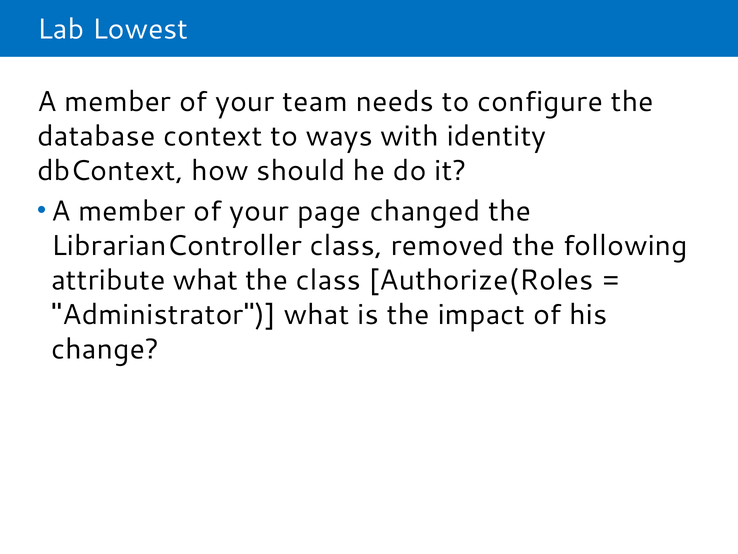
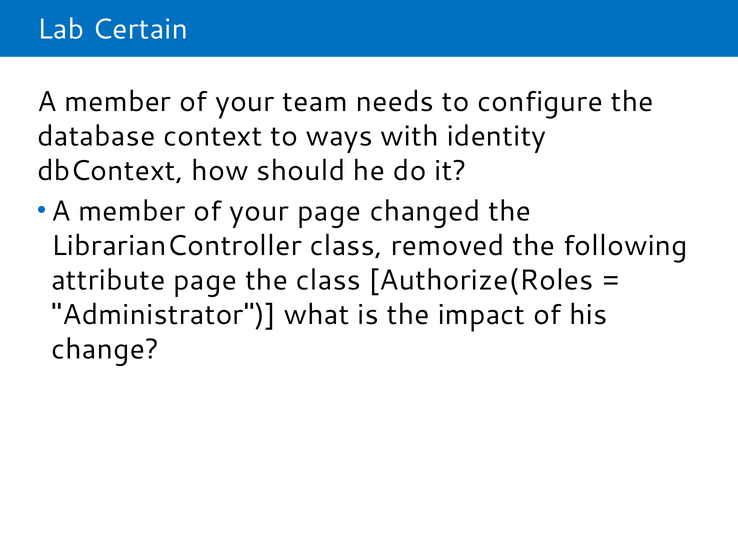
Lowest: Lowest -> Certain
attribute what: what -> page
